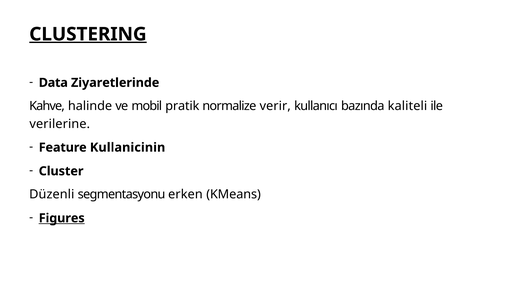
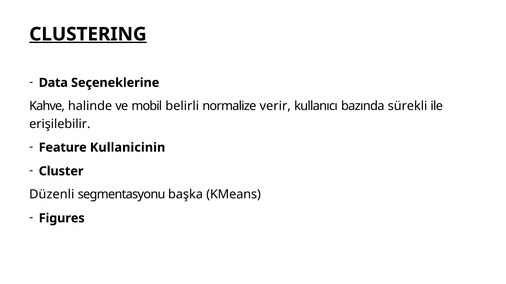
Ziyaretlerinde: Ziyaretlerinde -> Seçeneklerine
pratik: pratik -> belirli
kaliteli: kaliteli -> sürekli
verilerine: verilerine -> erişilebilir
erken: erken -> başka
Figures underline: present -> none
